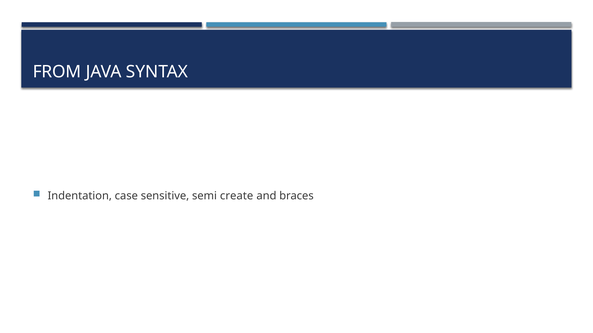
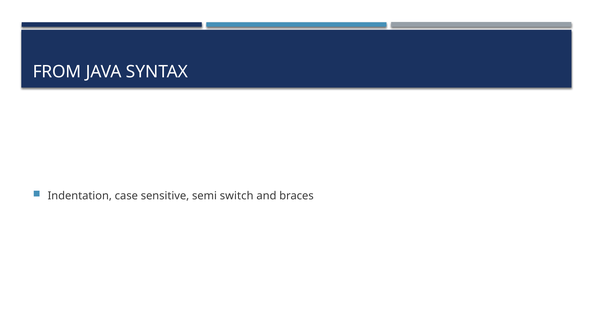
create: create -> switch
